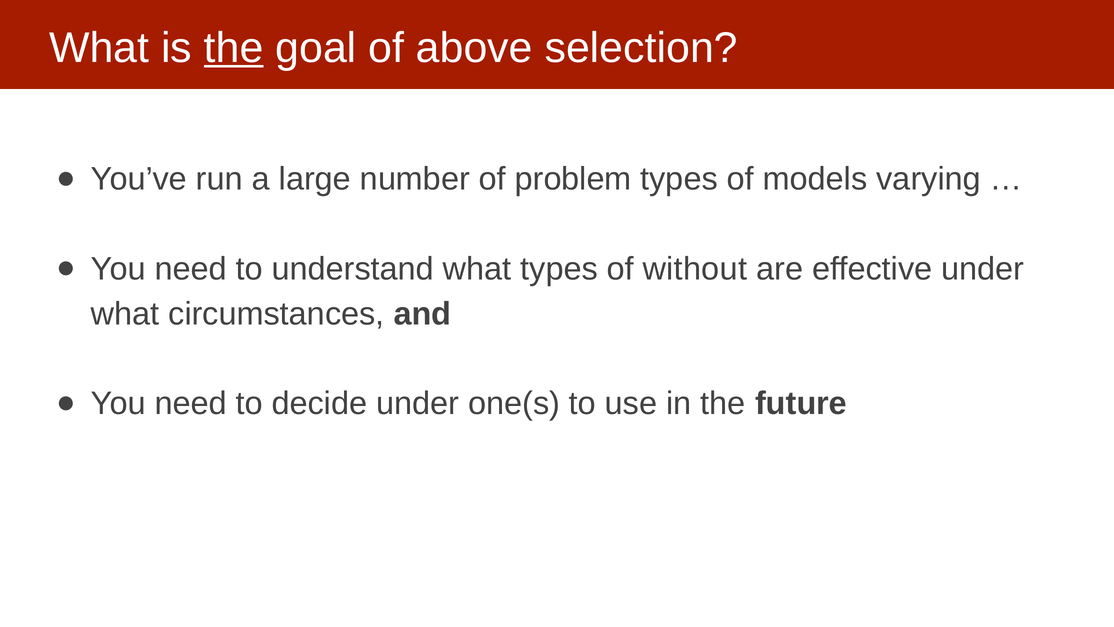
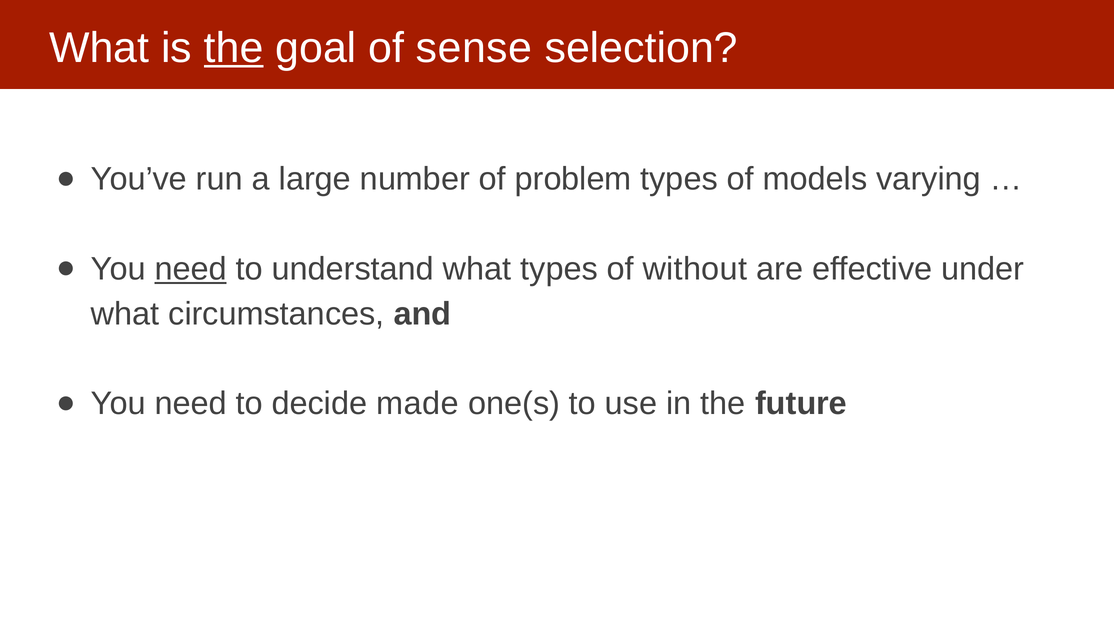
above: above -> sense
need at (191, 269) underline: none -> present
decide under: under -> made
